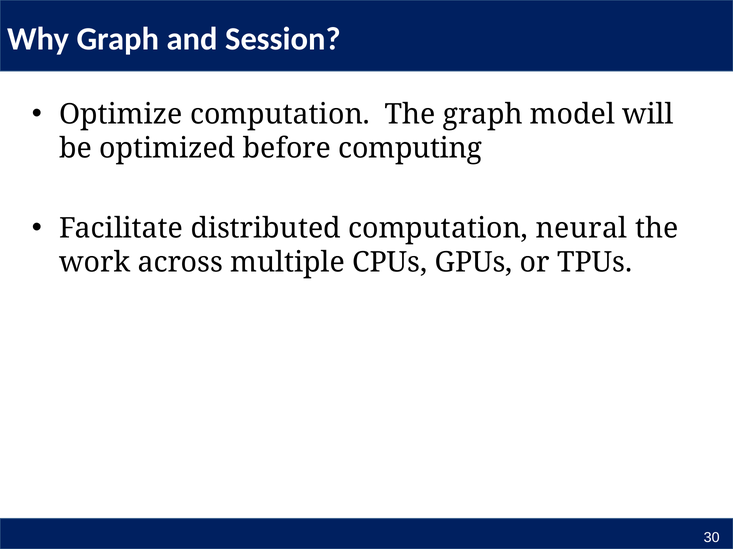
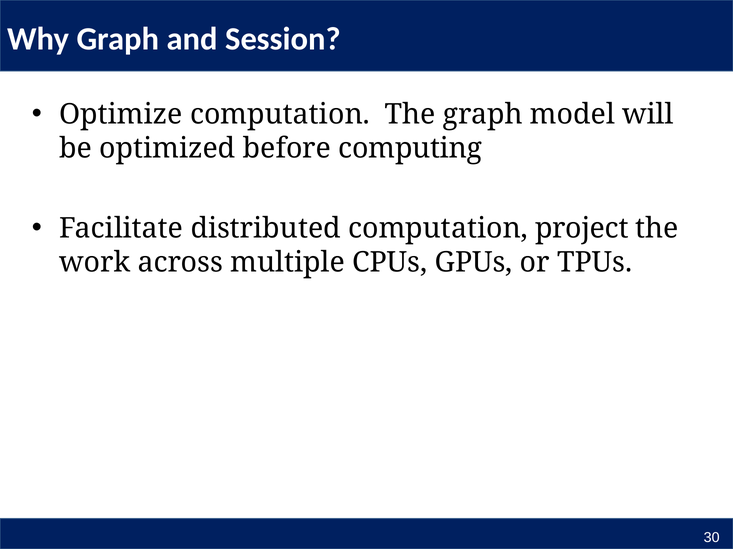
neural: neural -> project
